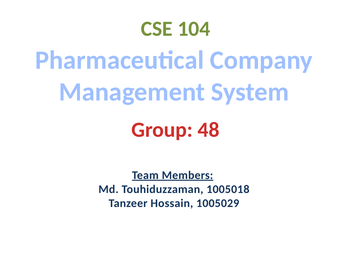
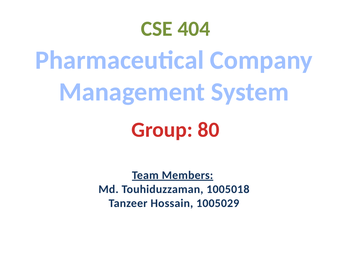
104: 104 -> 404
48: 48 -> 80
